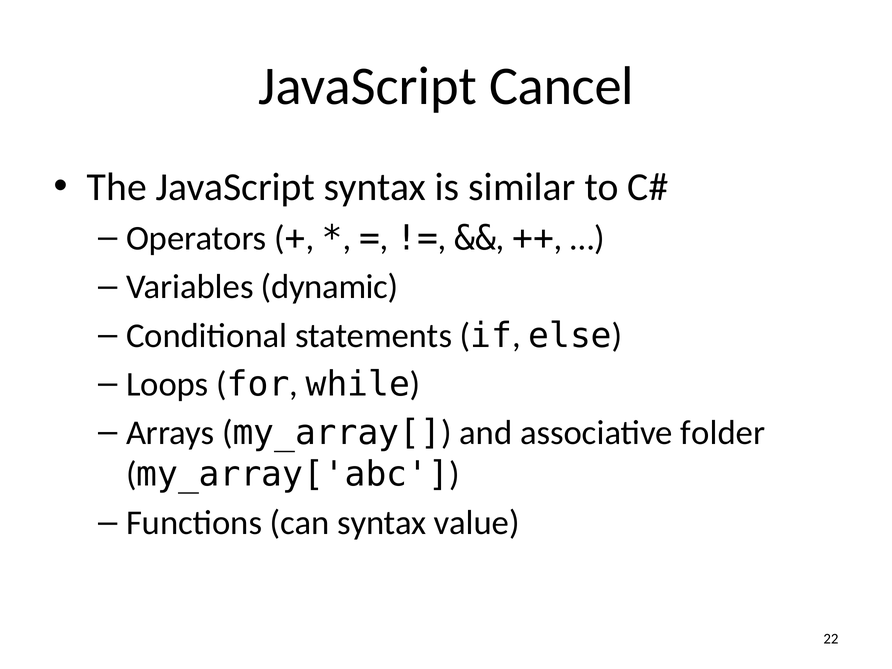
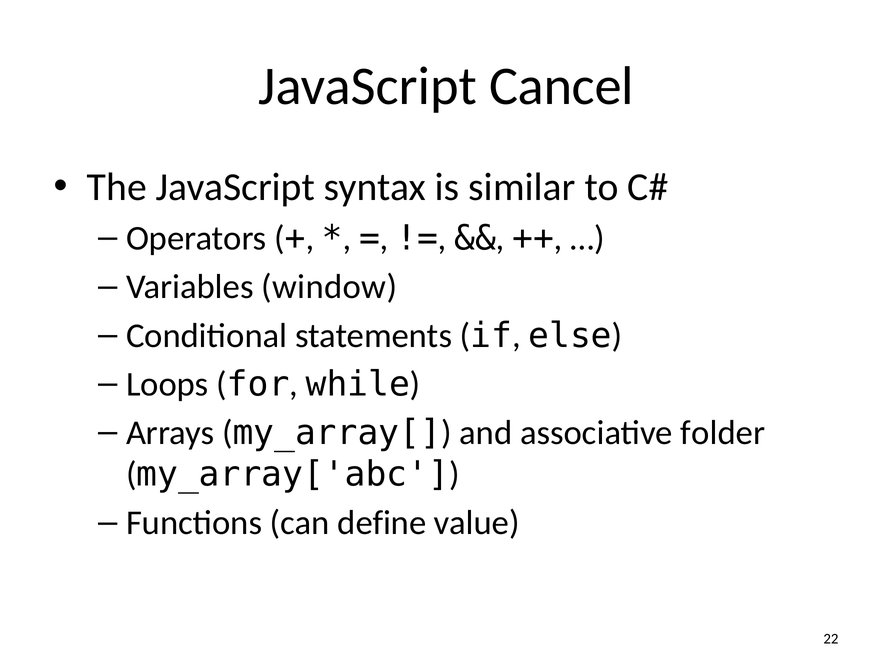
dynamic: dynamic -> window
can syntax: syntax -> define
